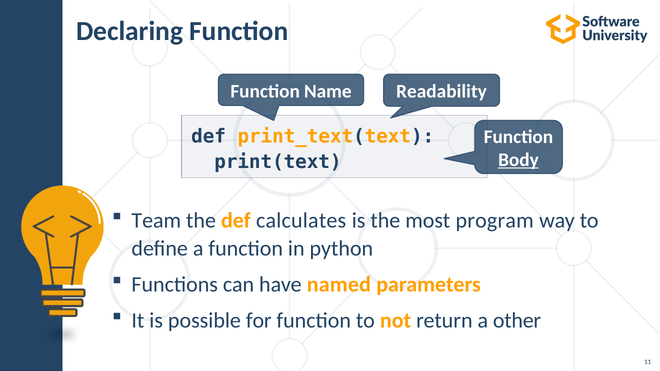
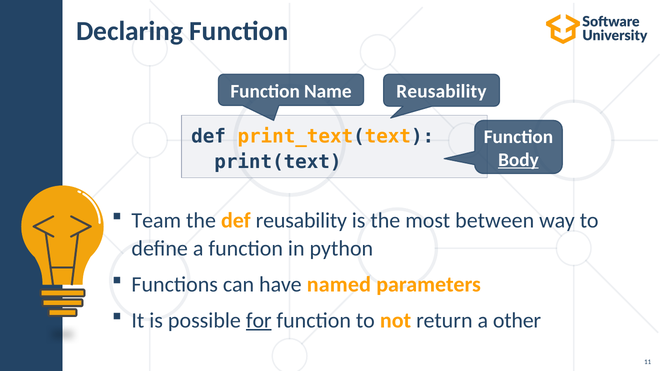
Name Readability: Readability -> Reusability
def calculates: calculates -> reusability
program: program -> between
for underline: none -> present
